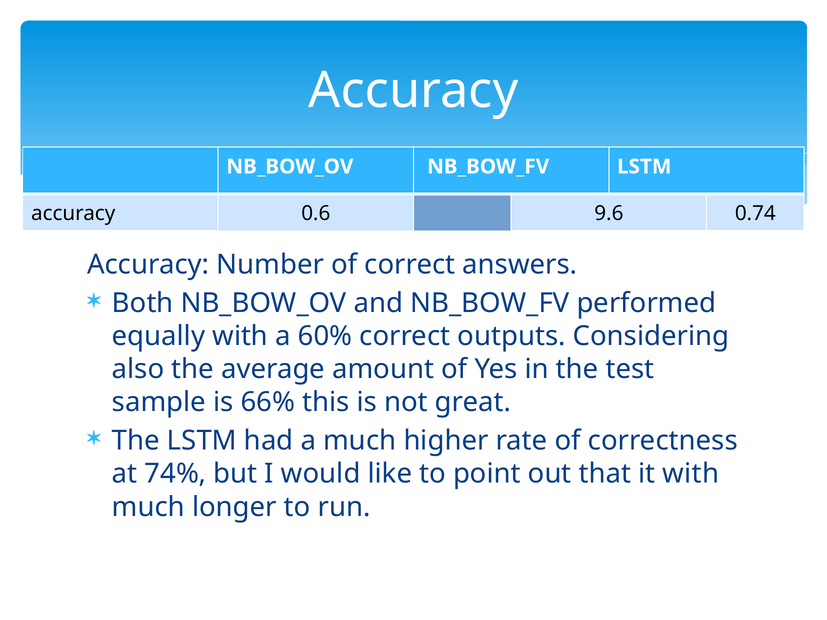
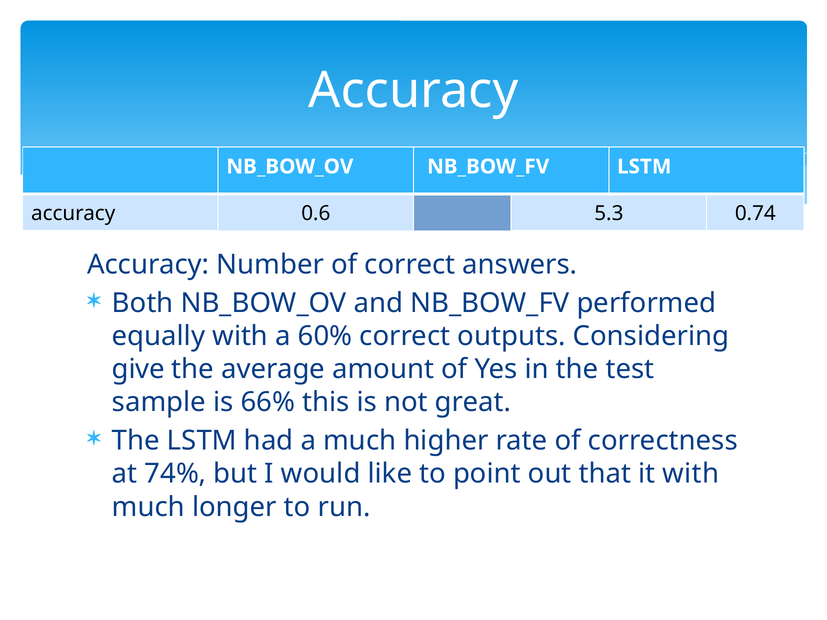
9.6: 9.6 -> 5.3
also: also -> give
